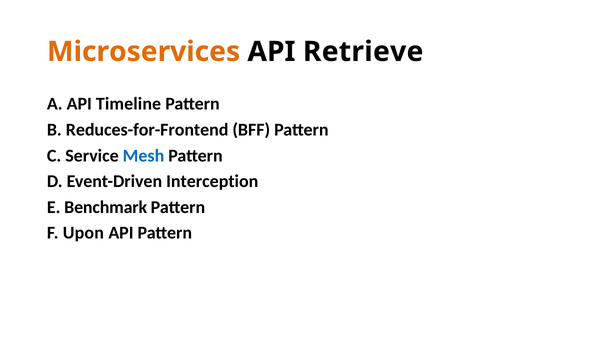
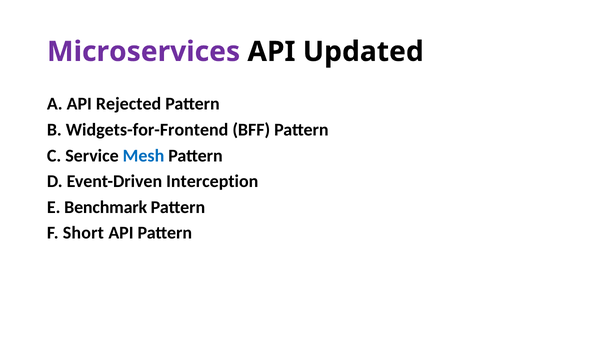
Microservices colour: orange -> purple
Retrieve: Retrieve -> Updated
Timeline: Timeline -> Rejected
Reduces-for-Frontend: Reduces-for-Frontend -> Widgets-for-Frontend
Upon: Upon -> Short
